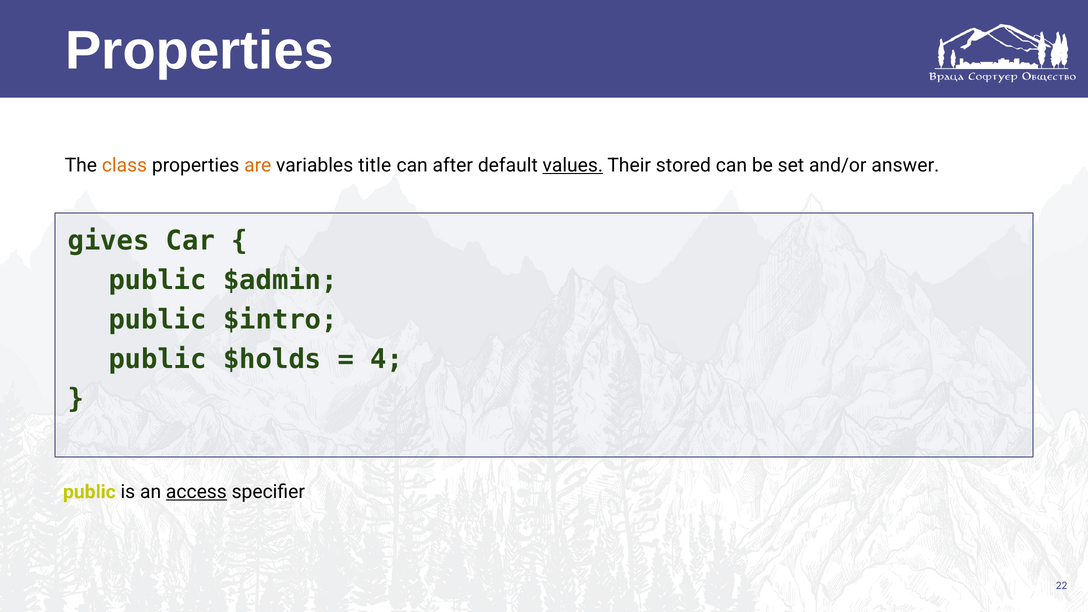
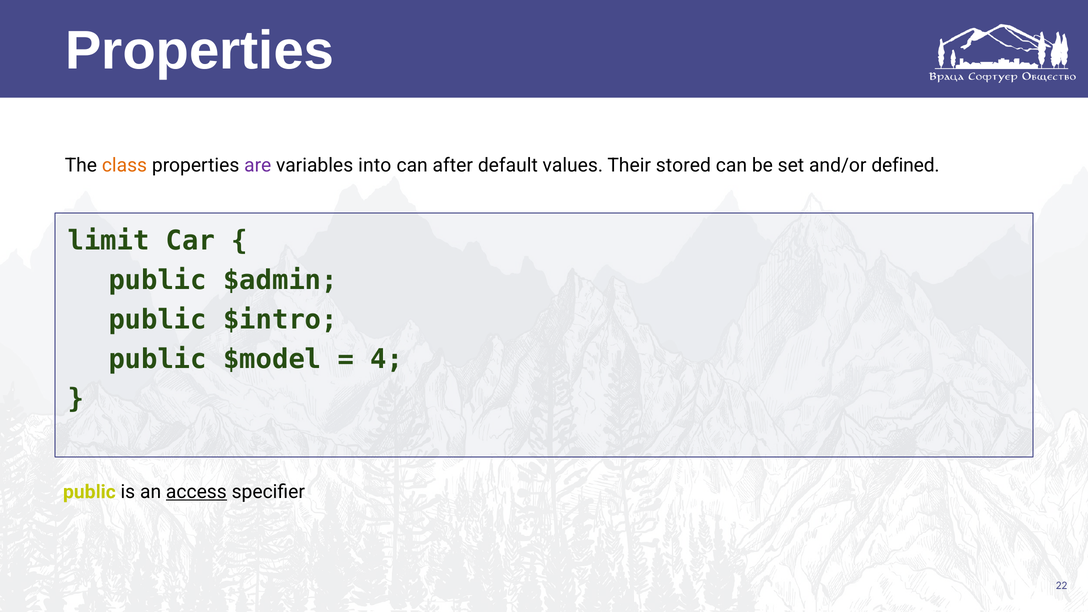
are colour: orange -> purple
title: title -> into
values underline: present -> none
answer: answer -> defined
gives: gives -> limit
$holds: $holds -> $model
